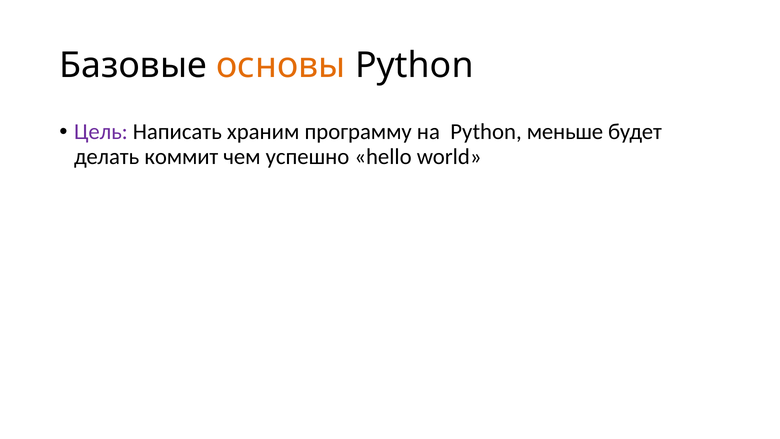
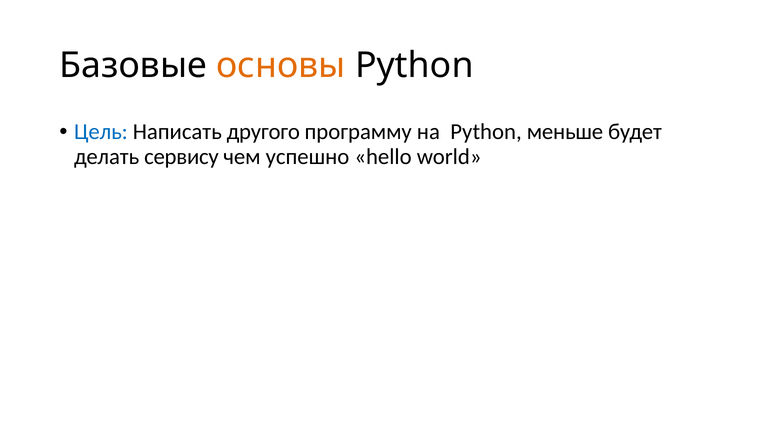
Цель colour: purple -> blue
храним: храним -> другого
коммит: коммит -> сервису
